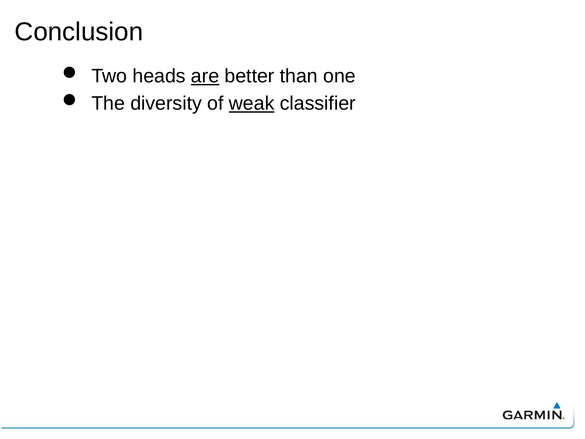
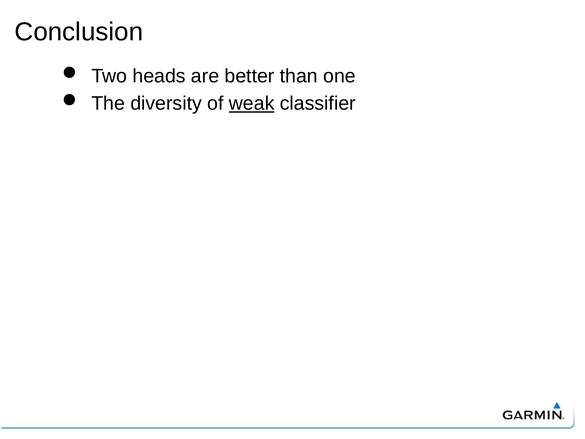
are underline: present -> none
